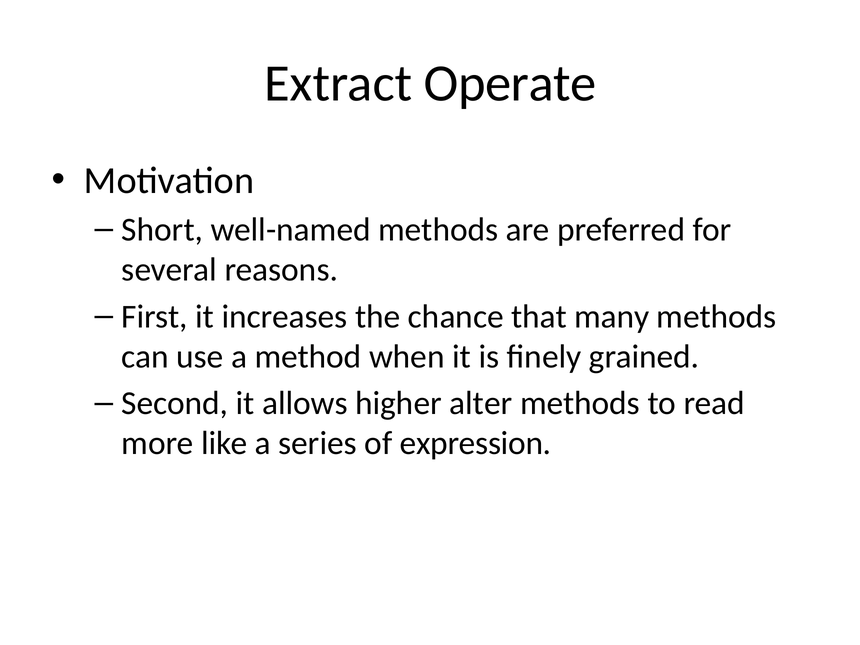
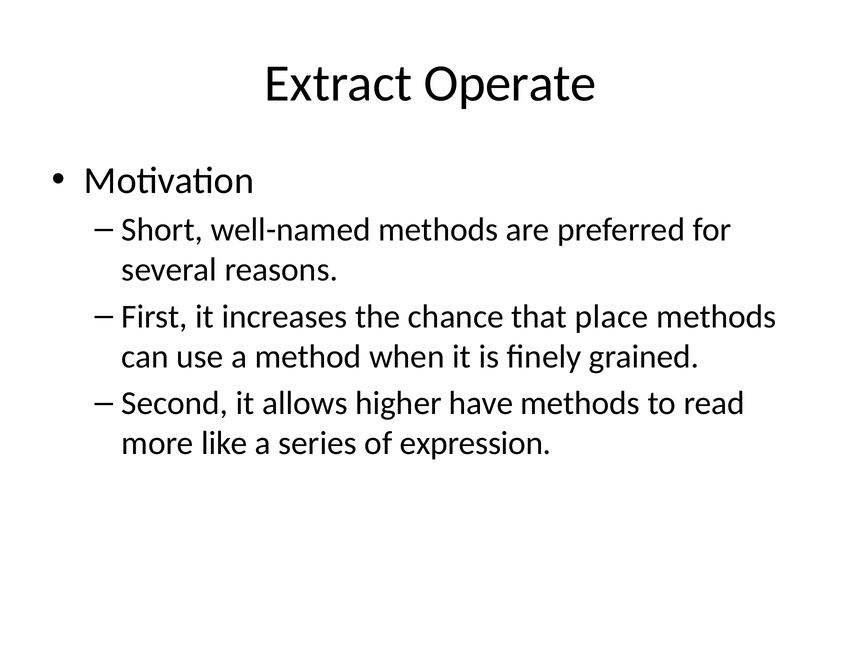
many: many -> place
alter: alter -> have
